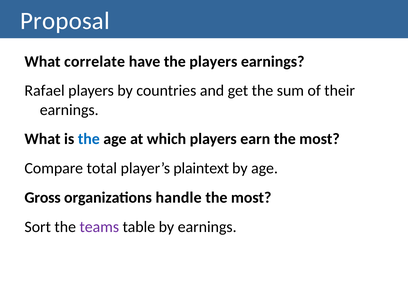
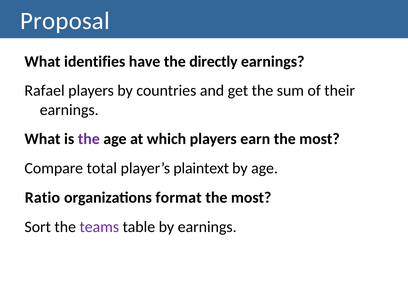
correlate: correlate -> identifies
the players: players -> directly
the at (89, 139) colour: blue -> purple
Gross: Gross -> Ratio
handle: handle -> format
